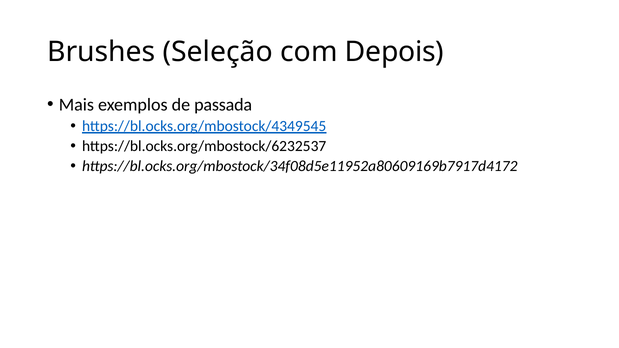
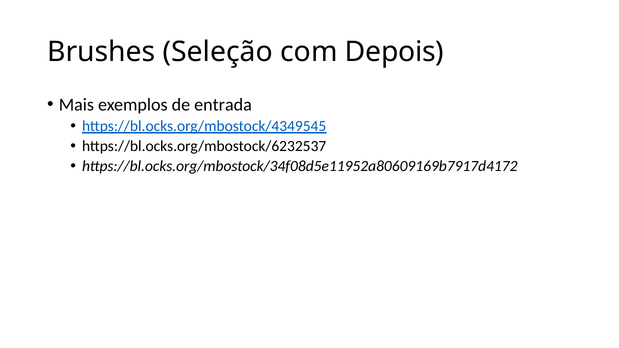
passada: passada -> entrada
